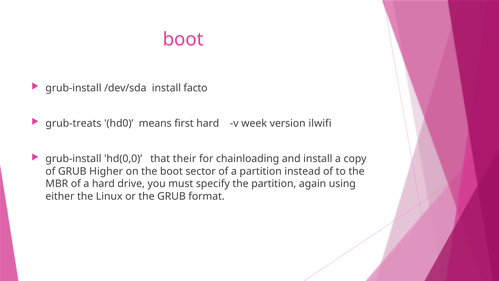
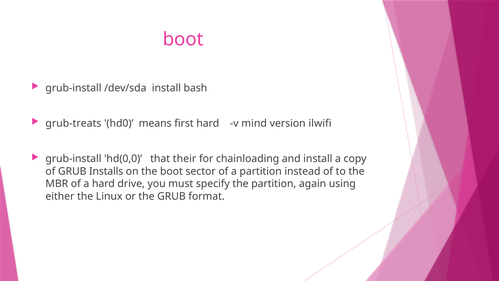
facto: facto -> bash
week: week -> mind
Higher: Higher -> Installs
